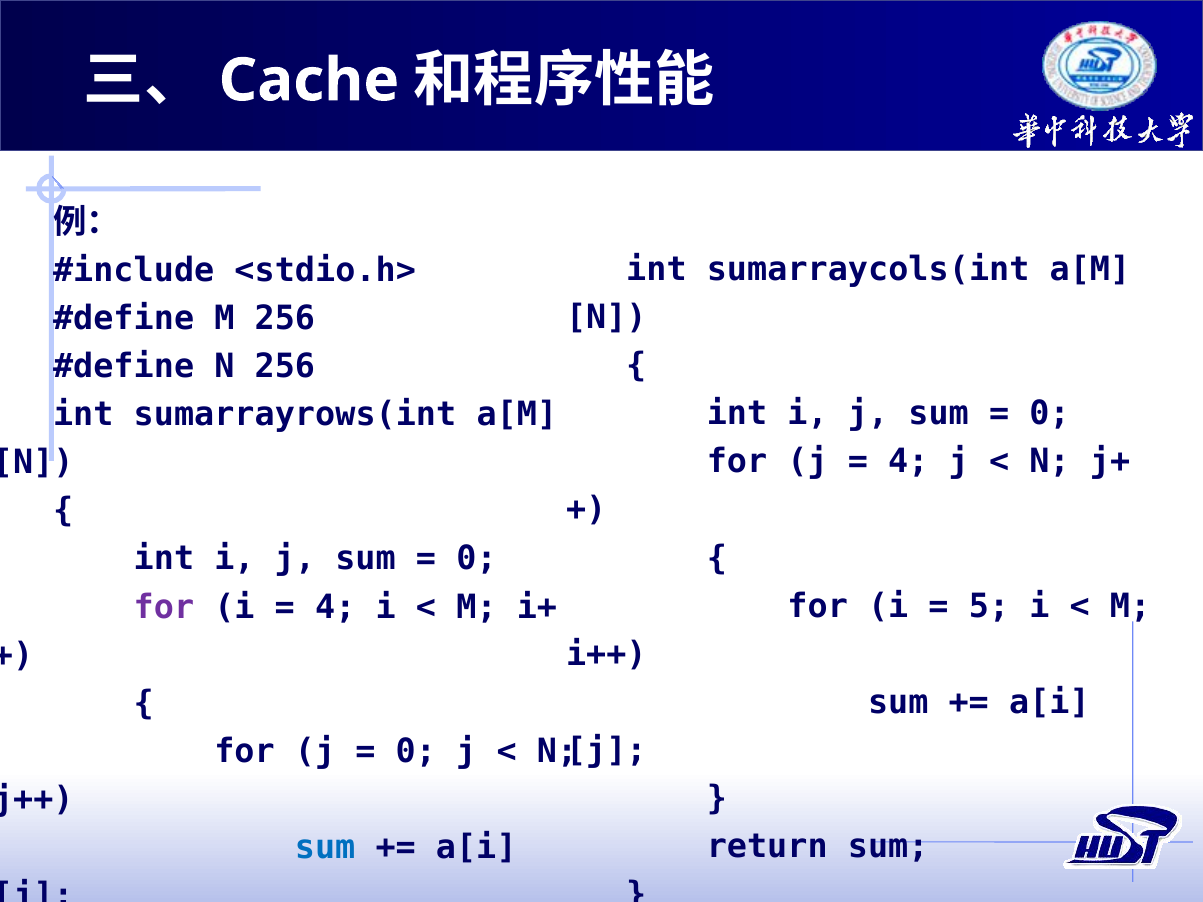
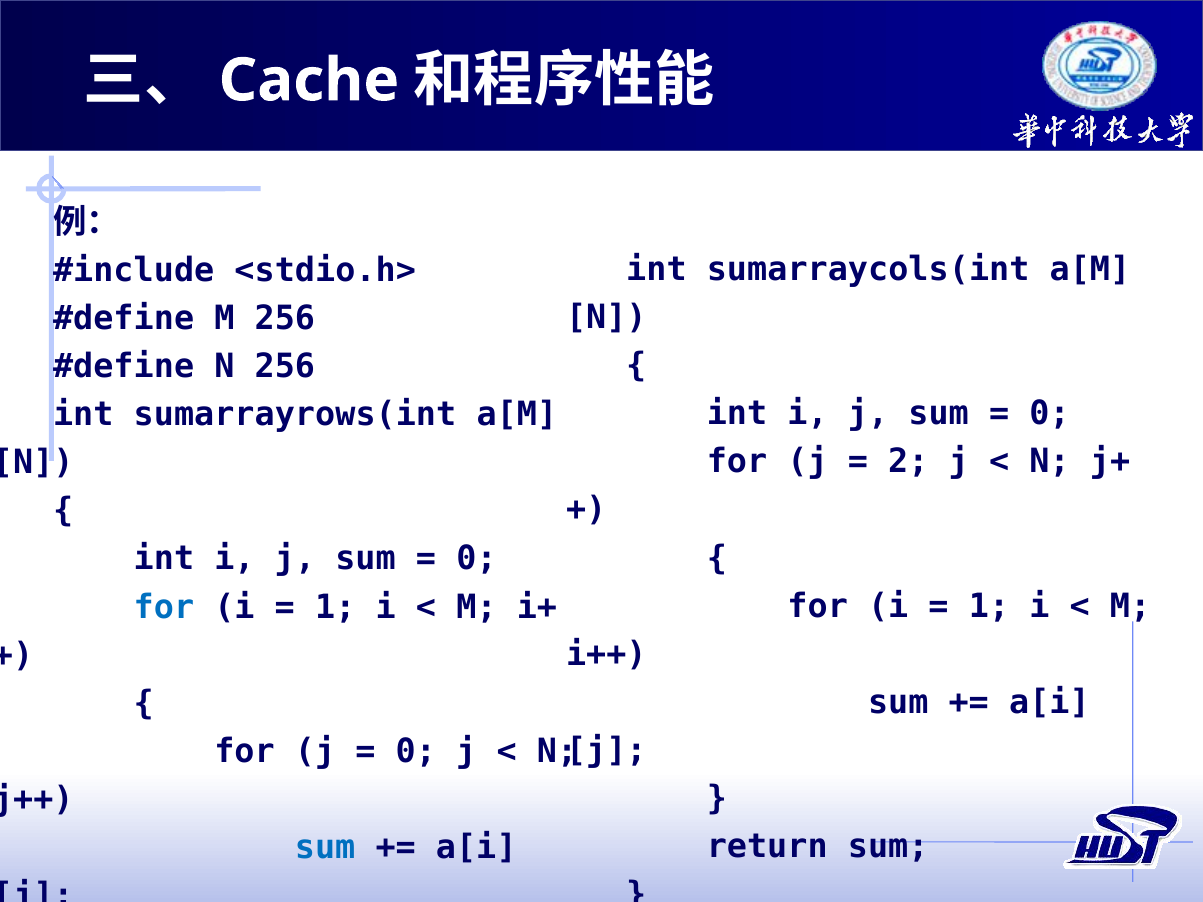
4 at (908, 462): 4 -> 2
5 at (989, 606): 5 -> 1
for at (164, 607) colour: purple -> blue
4 at (335, 607): 4 -> 1
